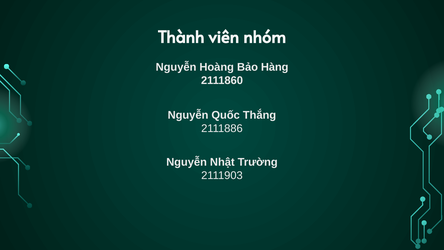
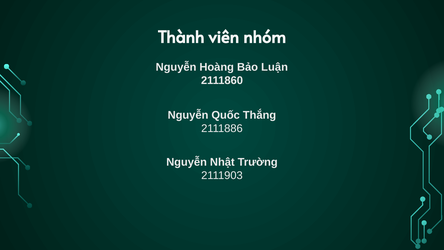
Hàng: Hàng -> Luận
